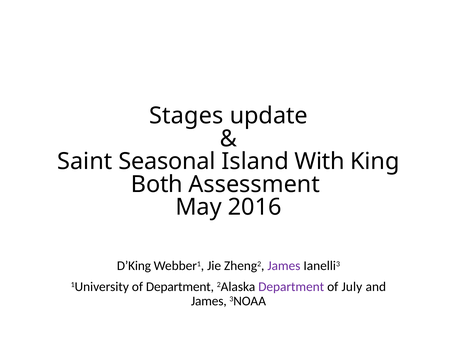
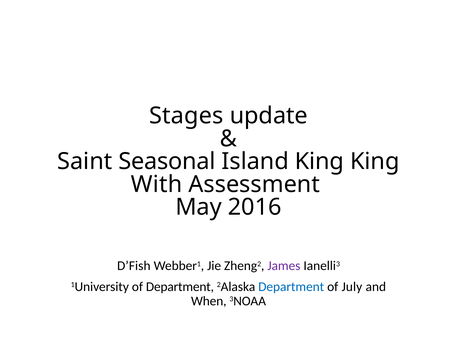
Island With: With -> King
Both: Both -> With
D’King: D’King -> D’Fish
Department at (291, 286) colour: purple -> blue
James at (209, 301): James -> When
